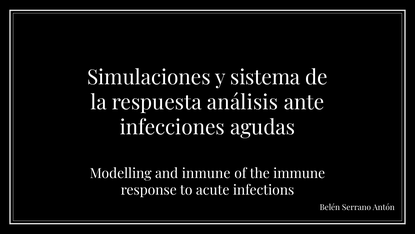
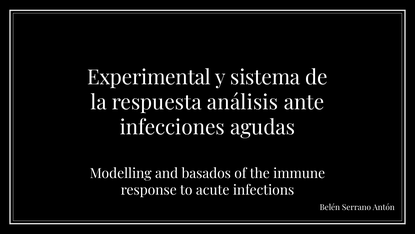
Simulaciones: Simulaciones -> Experimental
inmune: inmune -> basados
